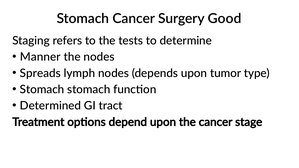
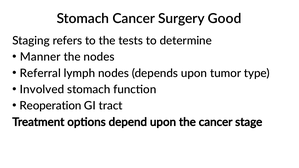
Spreads: Spreads -> Referral
Stomach at (42, 90): Stomach -> Involved
Determined: Determined -> Reoperation
